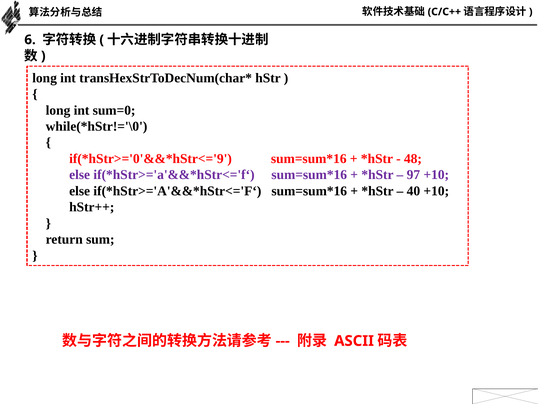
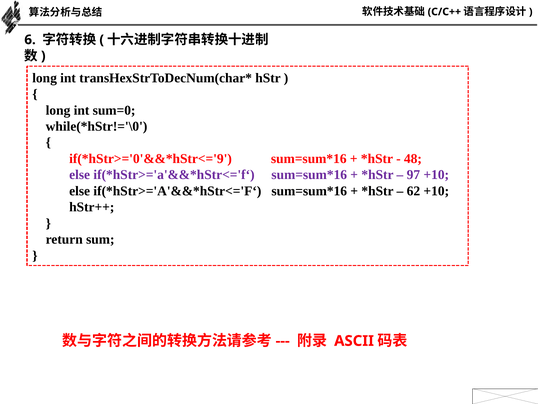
40: 40 -> 62
